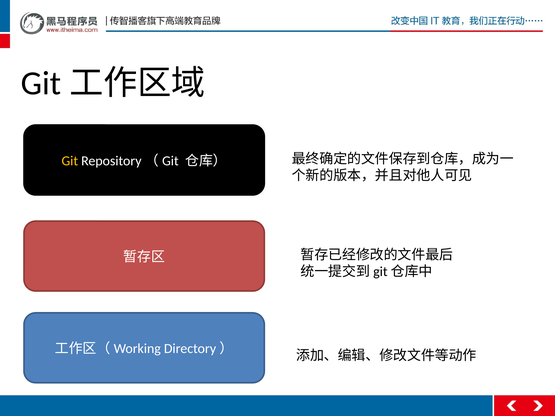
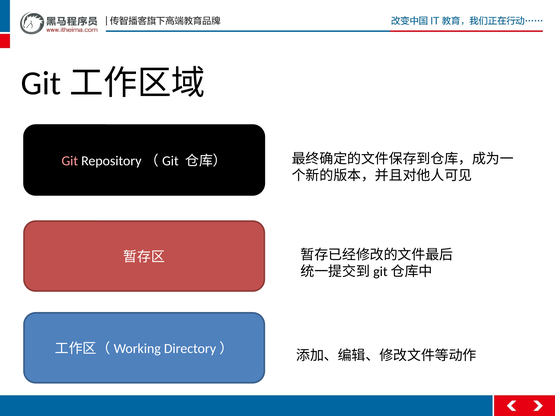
Git colour: yellow -> pink
